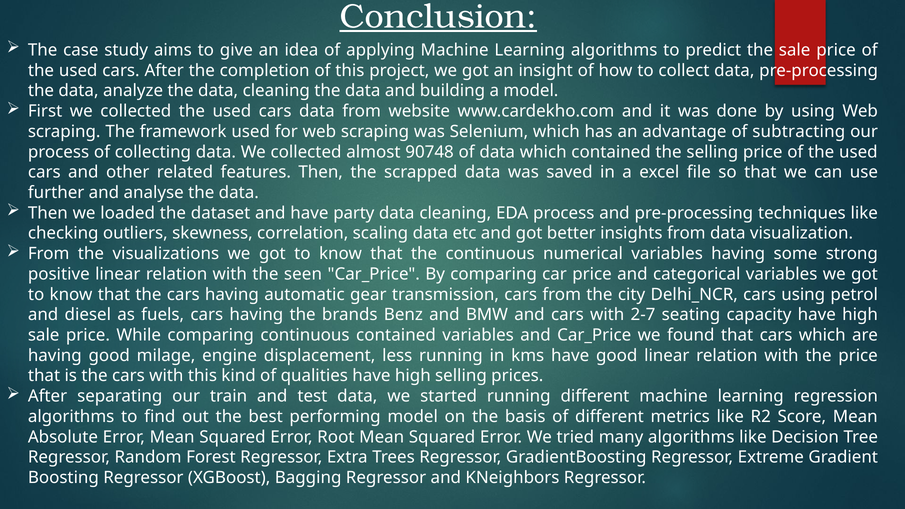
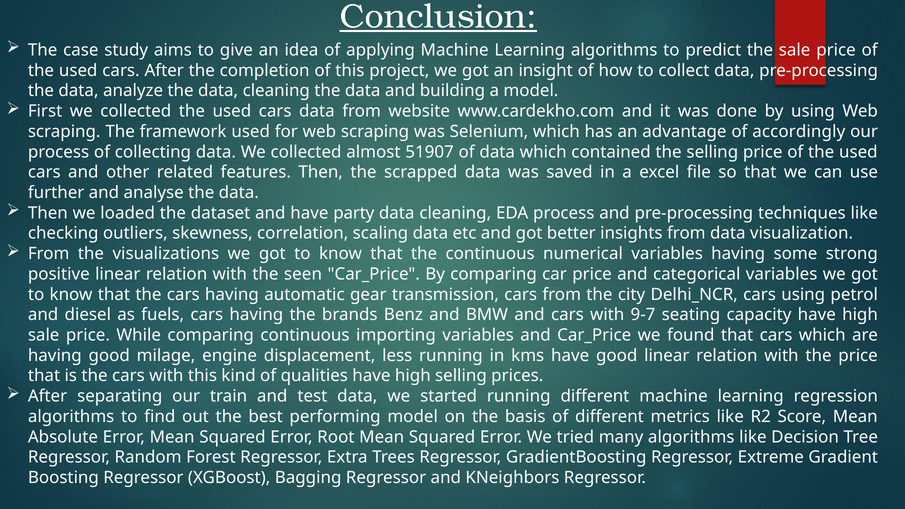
subtracting: subtracting -> accordingly
90748: 90748 -> 51907
2-7: 2-7 -> 9-7
continuous contained: contained -> importing
